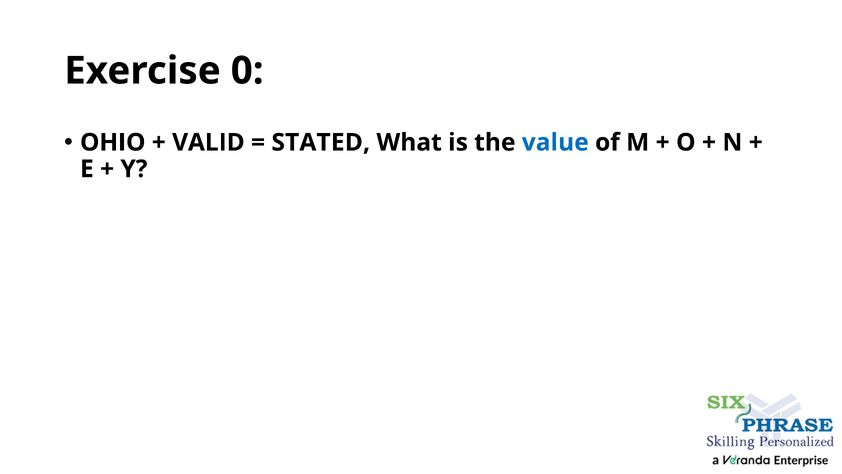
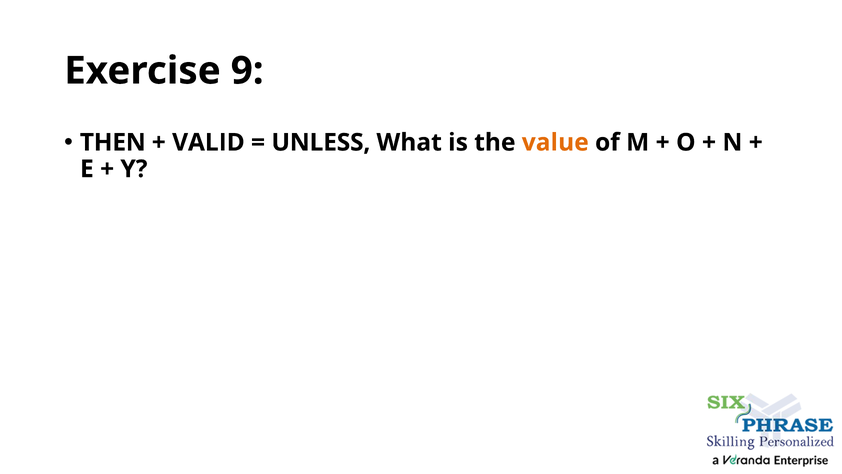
0: 0 -> 9
OHIO: OHIO -> THEN
STATED: STATED -> UNLESS
value colour: blue -> orange
